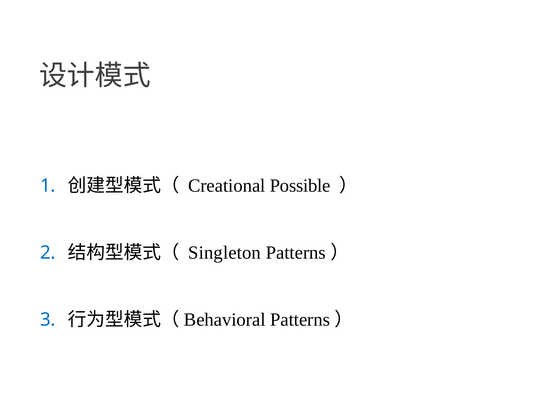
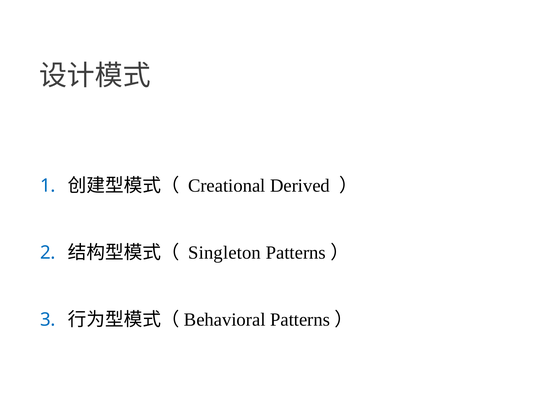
Possible: Possible -> Derived
